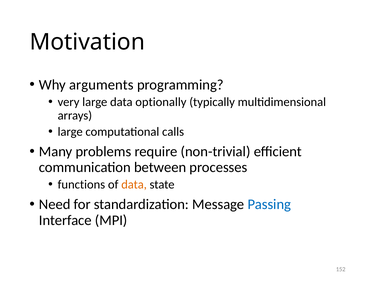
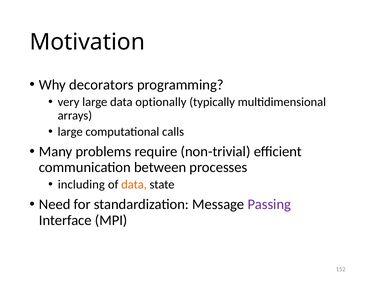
arguments: arguments -> decorators
functions: functions -> including
Passing colour: blue -> purple
